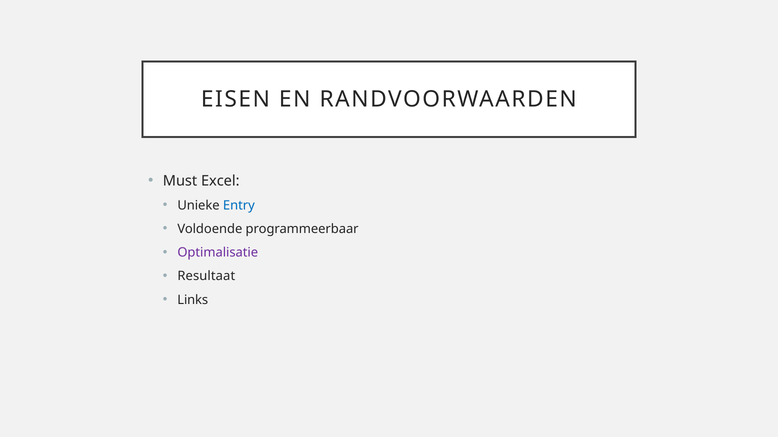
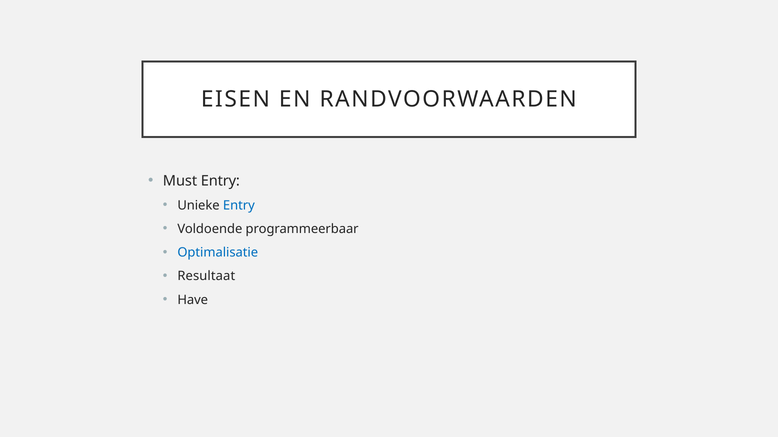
Must Excel: Excel -> Entry
Optimalisatie colour: purple -> blue
Links: Links -> Have
